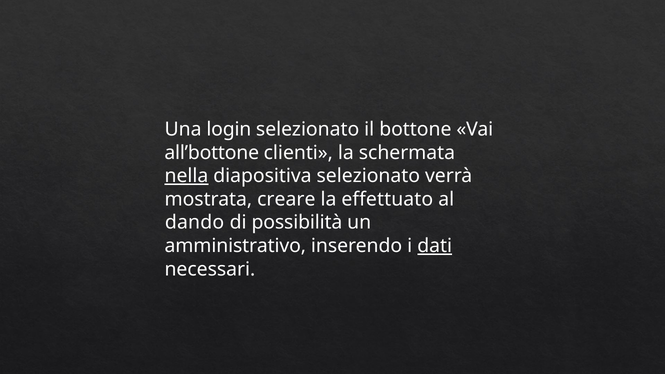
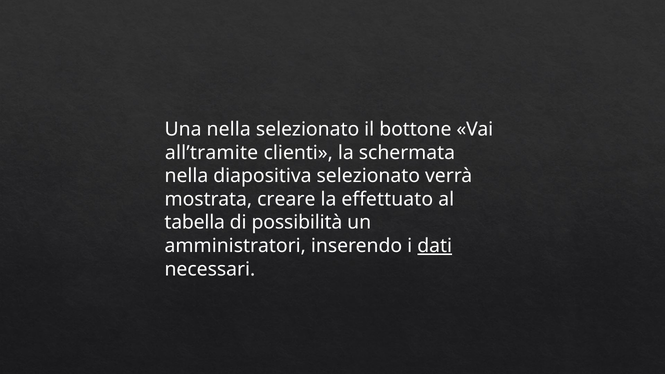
Una login: login -> nella
all’bottone: all’bottone -> all’tramite
nella at (186, 176) underline: present -> none
dando: dando -> tabella
amministrativo: amministrativo -> amministratori
